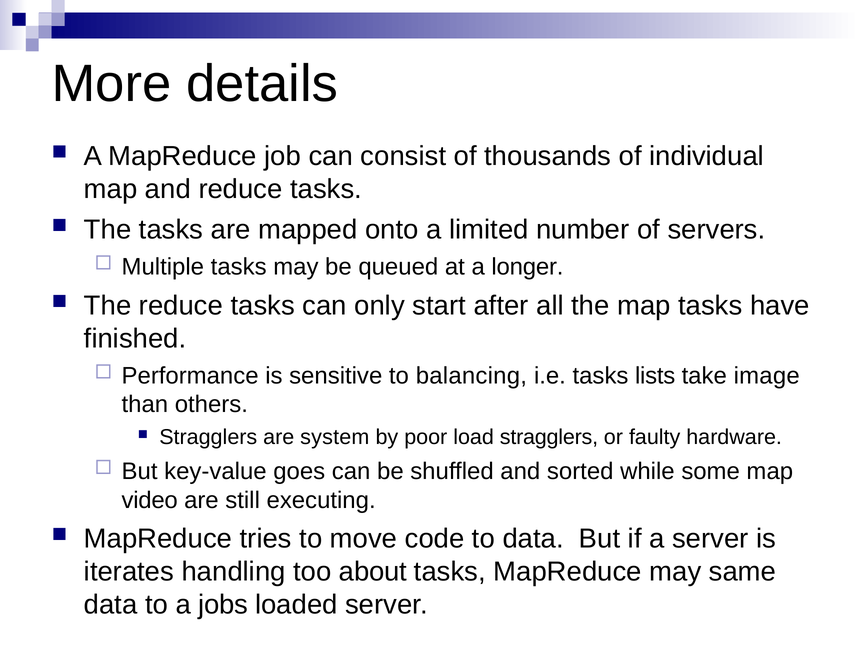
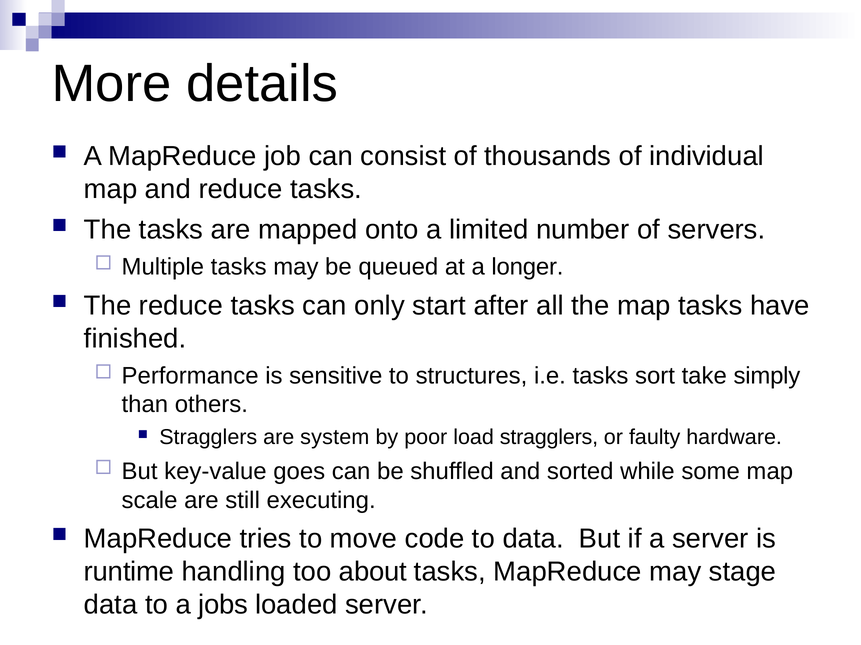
balancing: balancing -> structures
lists: lists -> sort
image: image -> simply
video: video -> scale
iterates: iterates -> runtime
same: same -> stage
